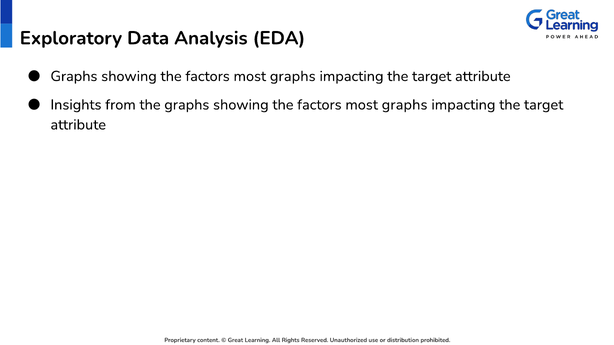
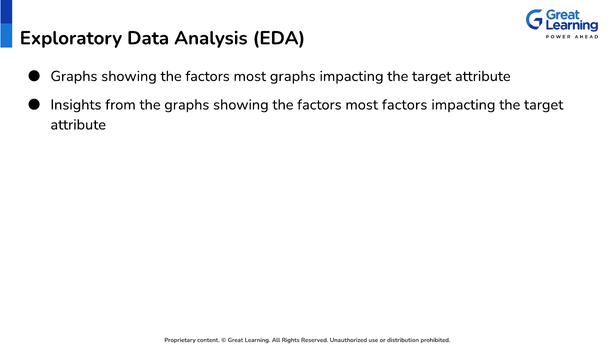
graphs at (405, 105): graphs -> factors
